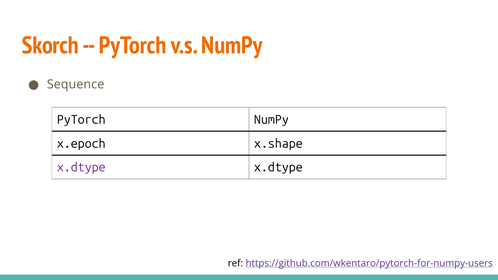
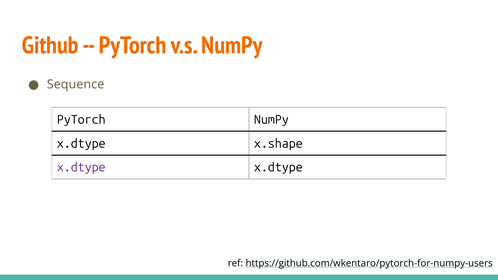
Skorch: Skorch -> Github
x.epoch at (81, 144): x.epoch -> x.dtype
https://github.com/wkentaro/pytorch-for-numpy-users colour: purple -> black
